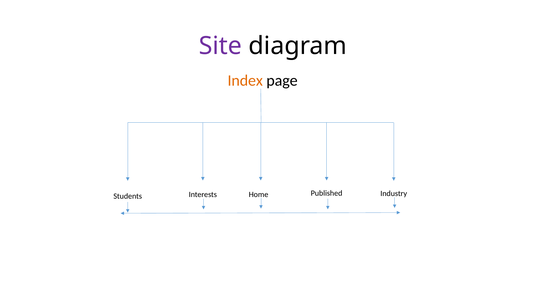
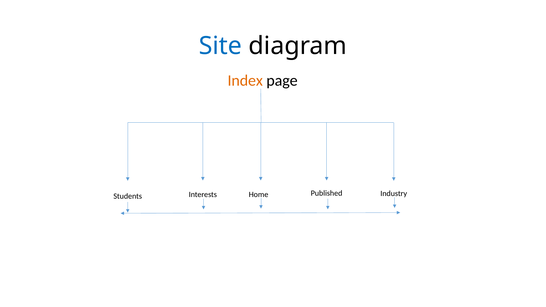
Site colour: purple -> blue
